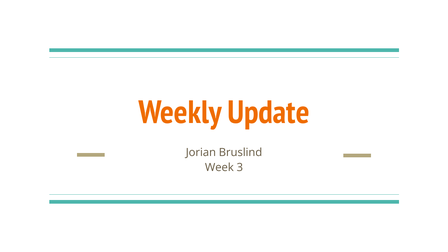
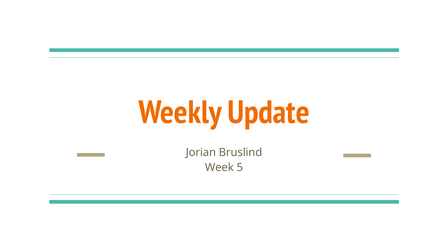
3: 3 -> 5
